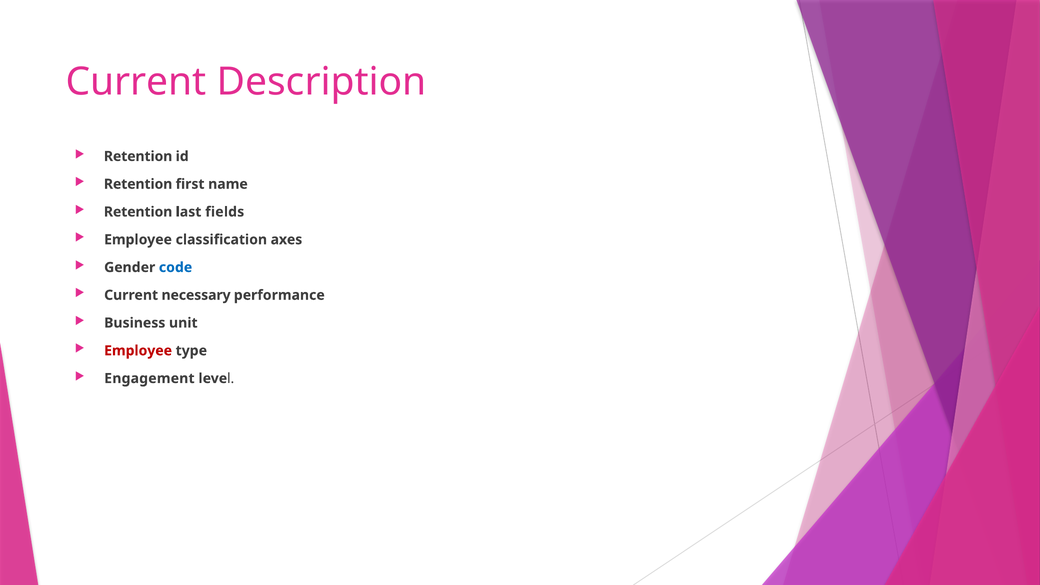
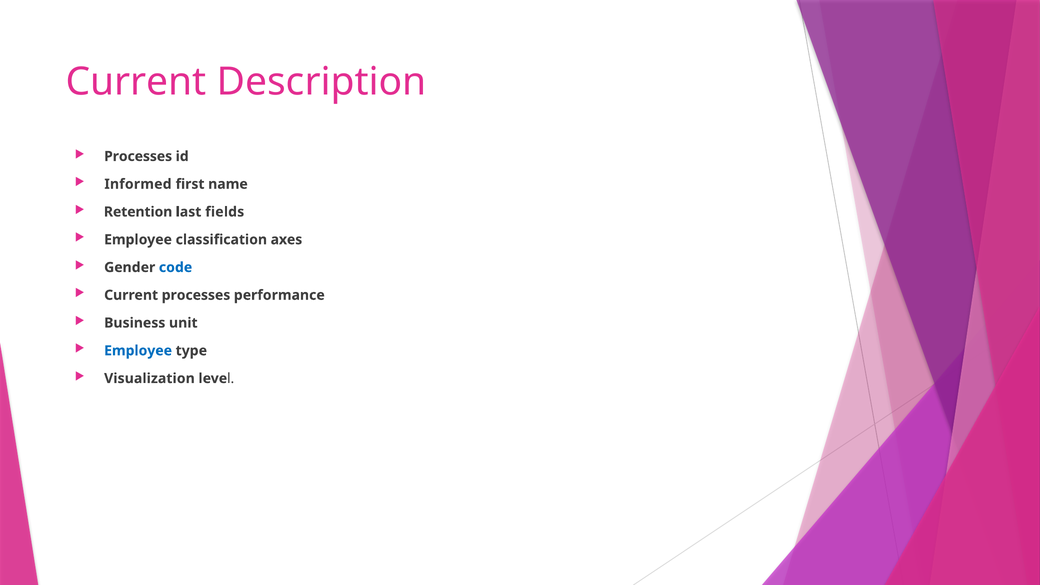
Retention at (138, 156): Retention -> Processes
Retention at (138, 184): Retention -> Informed
Current necessary: necessary -> processes
Employee at (138, 351) colour: red -> blue
Engagement: Engagement -> Visualization
